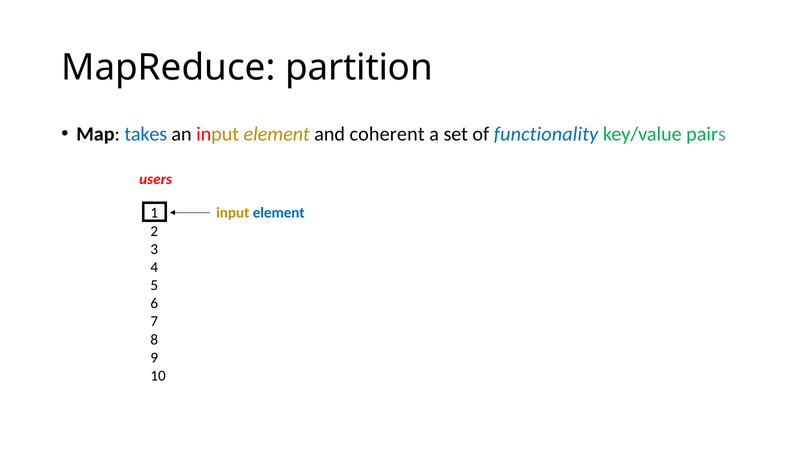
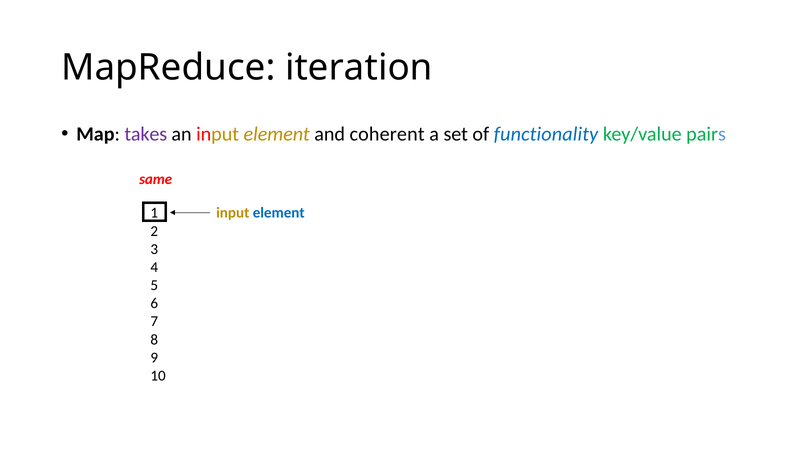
partition: partition -> iteration
takes colour: blue -> purple
users: users -> same
